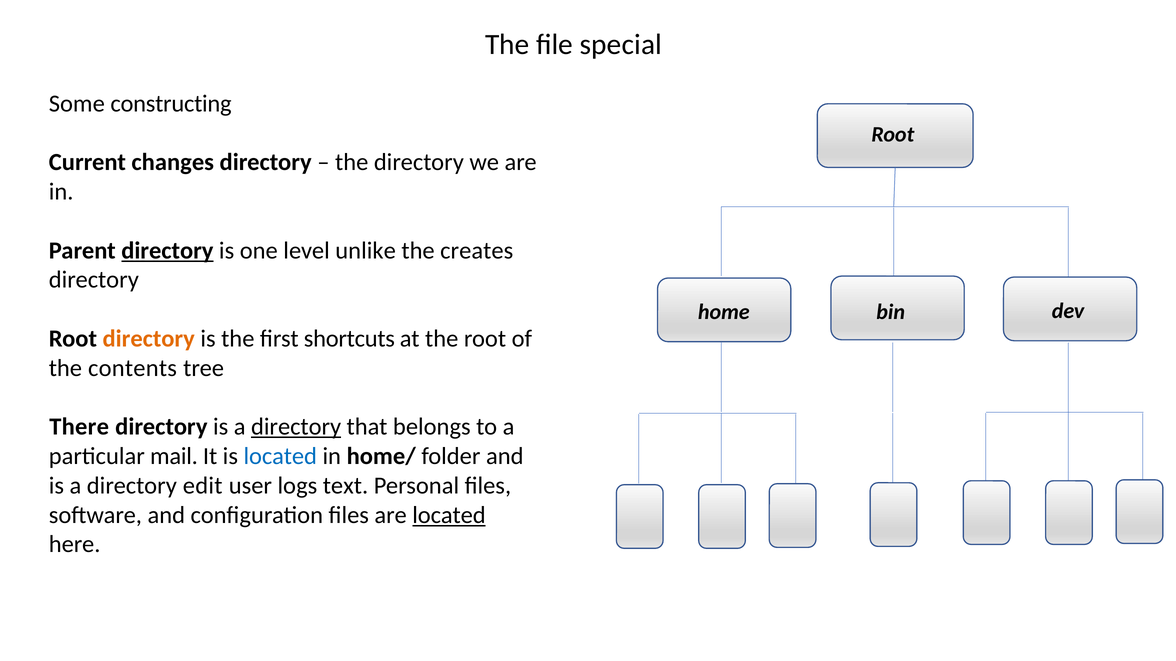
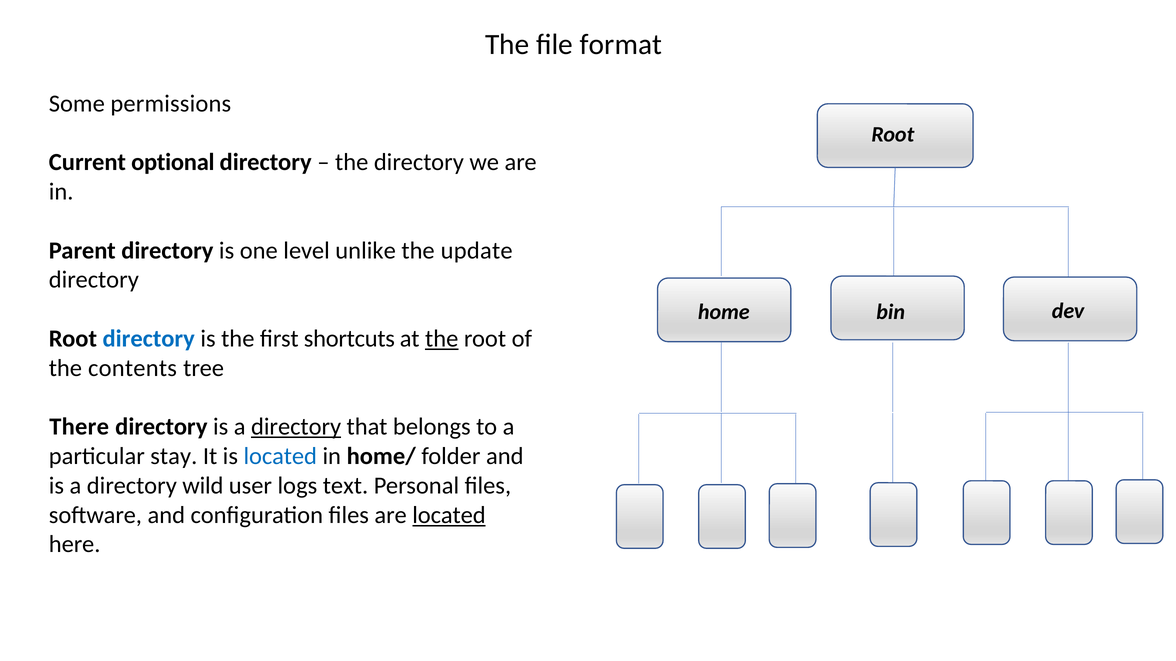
special: special -> format
constructing: constructing -> permissions
changes: changes -> optional
directory at (167, 251) underline: present -> none
creates: creates -> update
directory at (149, 339) colour: orange -> blue
the at (442, 339) underline: none -> present
mail: mail -> stay
edit: edit -> wild
